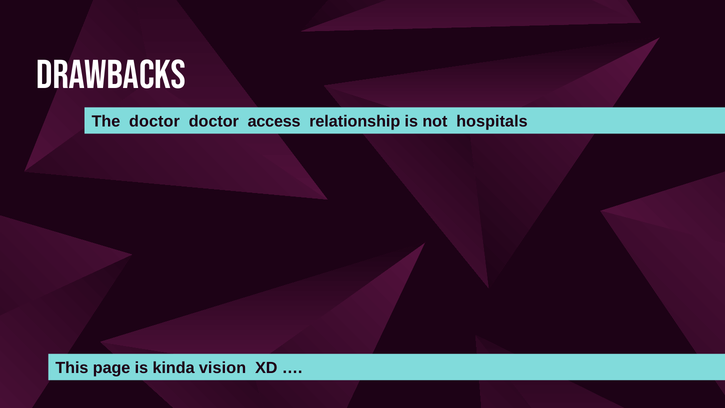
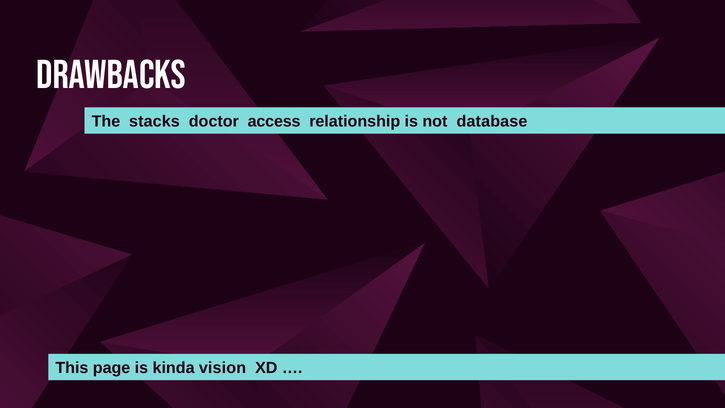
The doctor: doctor -> stacks
hospitals: hospitals -> database
